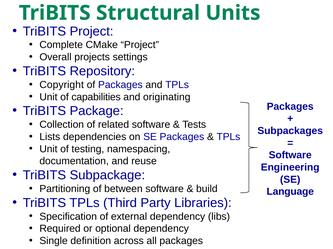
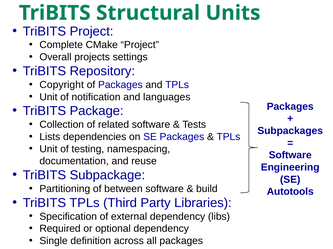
capabilities: capabilities -> notification
originating: originating -> languages
Language: Language -> Autotools
